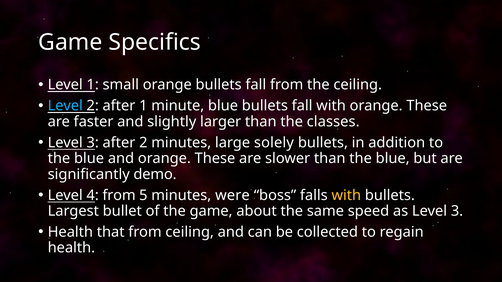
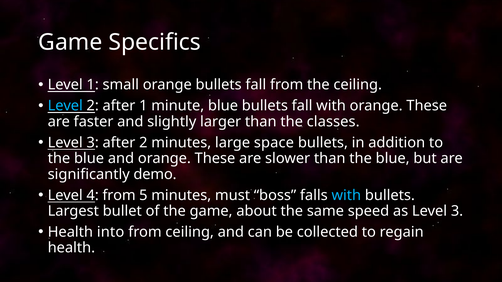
solely: solely -> space
were: were -> must
with at (346, 195) colour: yellow -> light blue
that: that -> into
